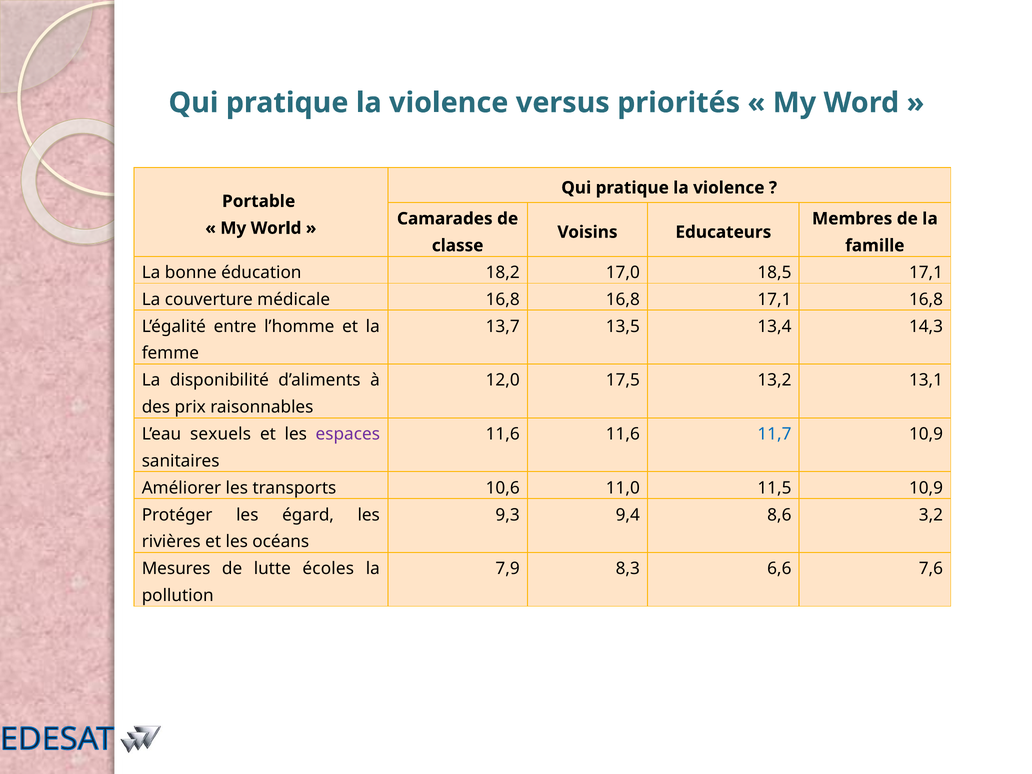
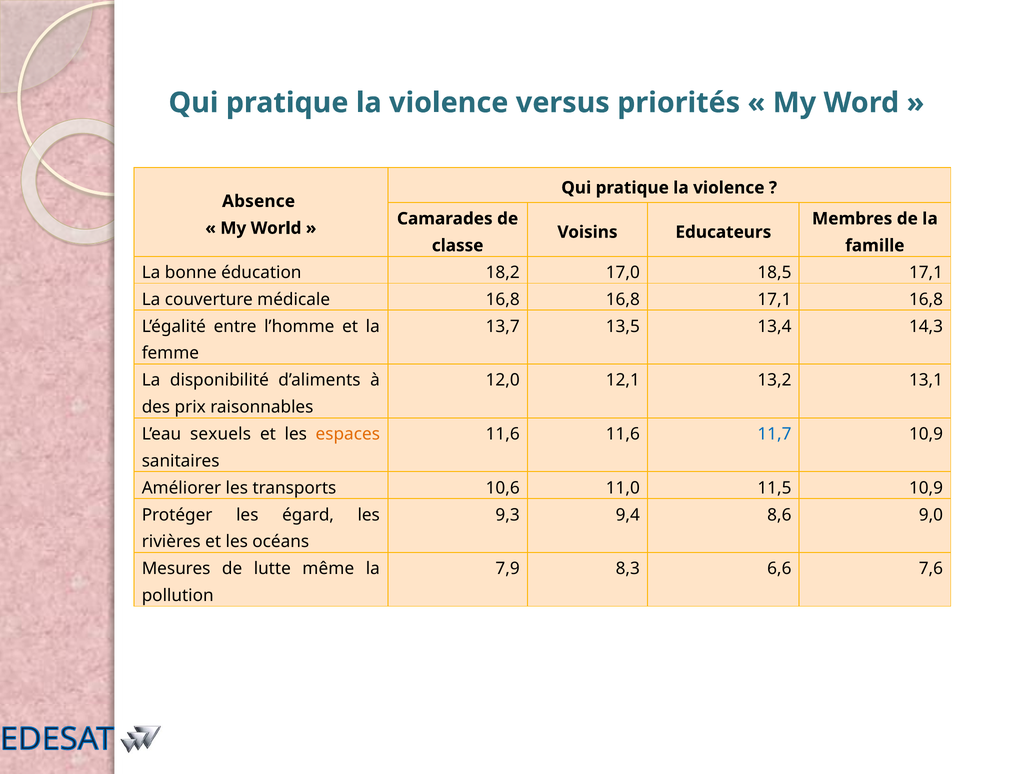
Portable: Portable -> Absence
17,5: 17,5 -> 12,1
espaces colour: purple -> orange
3,2: 3,2 -> 9,0
écoles: écoles -> même
